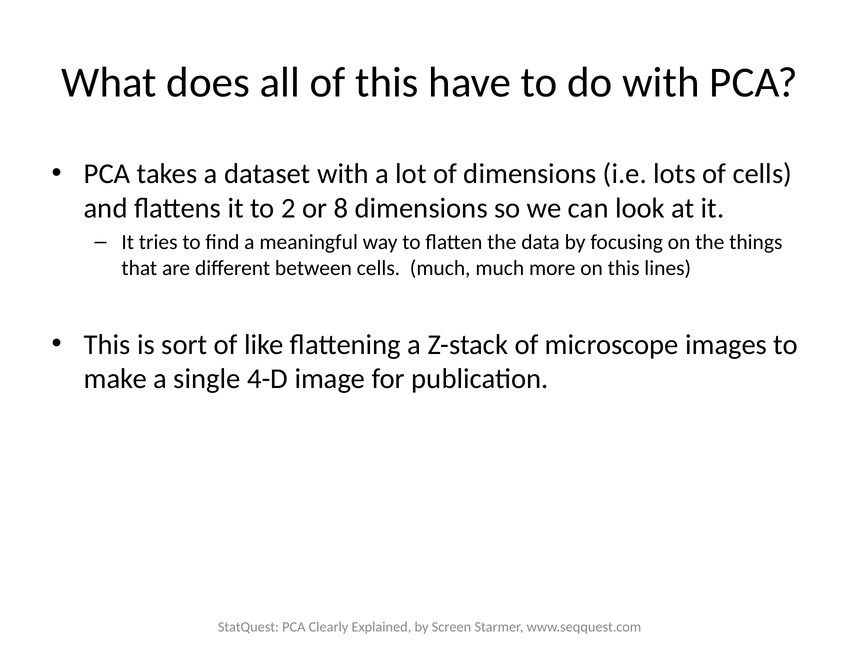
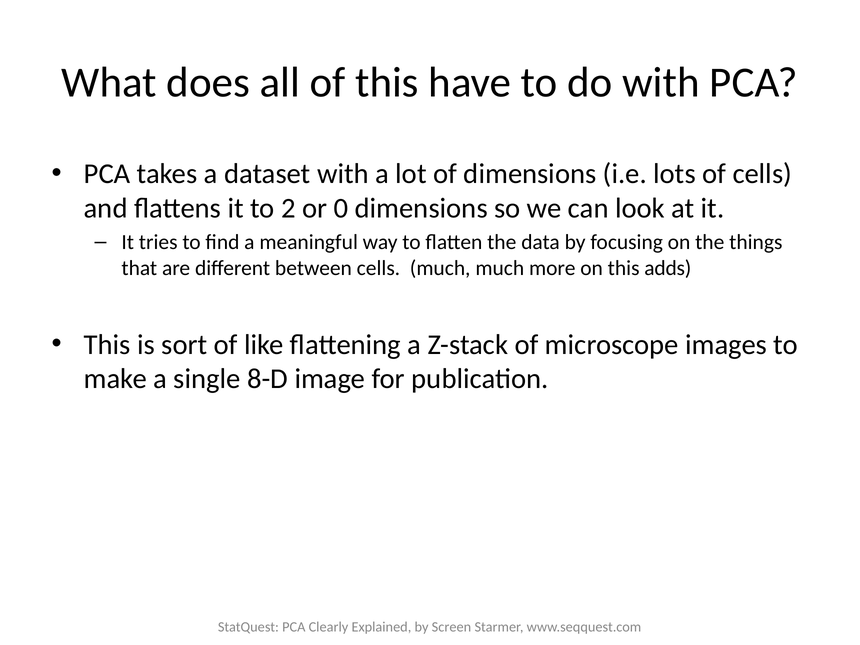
8: 8 -> 0
lines: lines -> adds
4-D: 4-D -> 8-D
